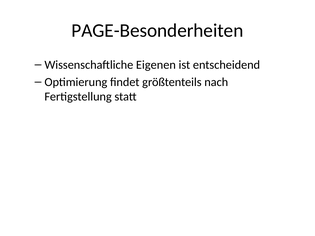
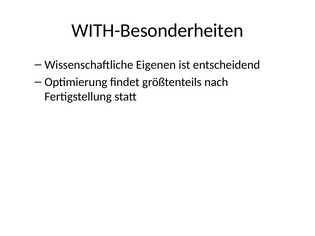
PAGE-Besonderheiten: PAGE-Besonderheiten -> WITH-Besonderheiten
